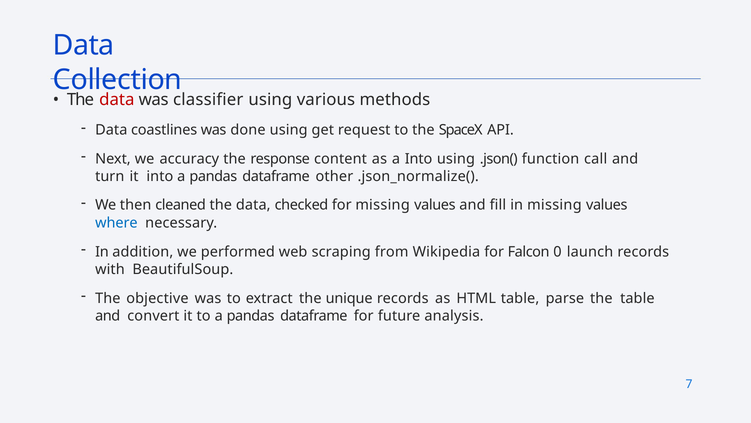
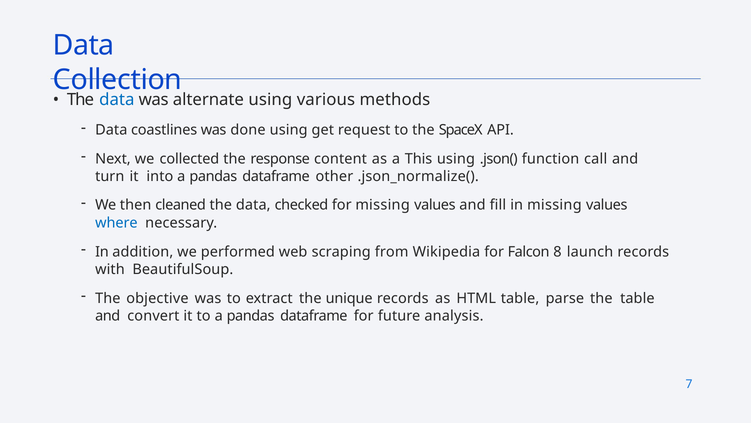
data at (117, 100) colour: red -> blue
classifier: classifier -> alternate
accuracy: accuracy -> collected
a Into: Into -> This
0: 0 -> 8
